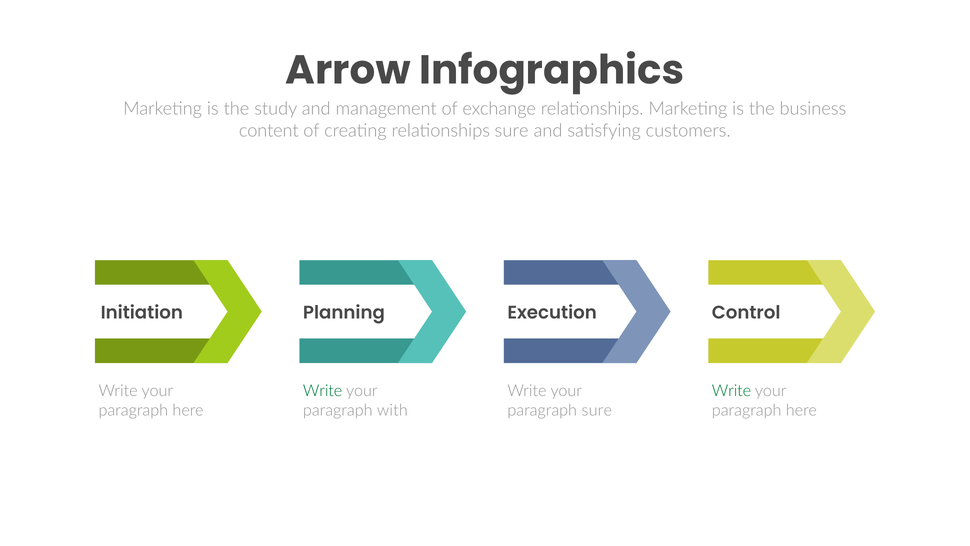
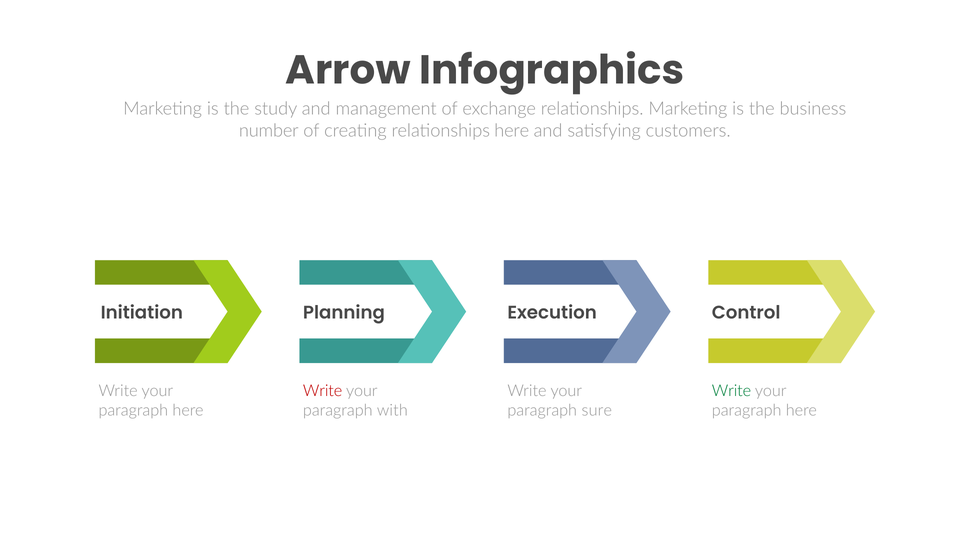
content: content -> number
relationships sure: sure -> here
Write at (323, 391) colour: green -> red
